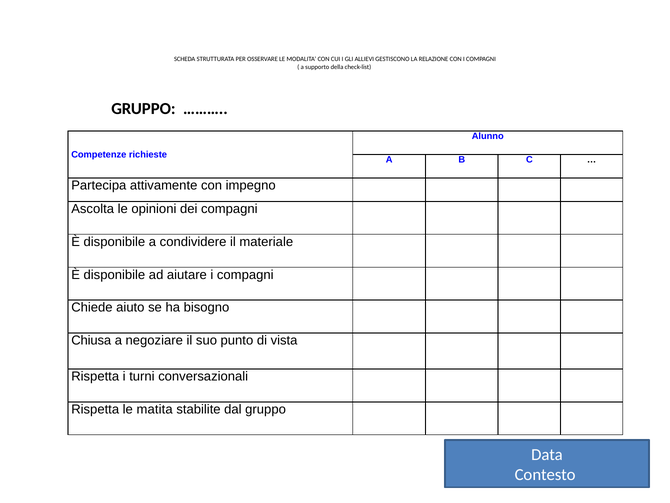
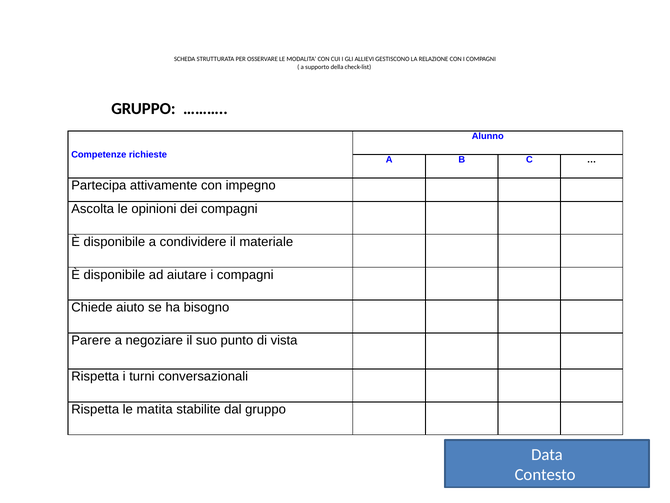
Chiusa: Chiusa -> Parere
